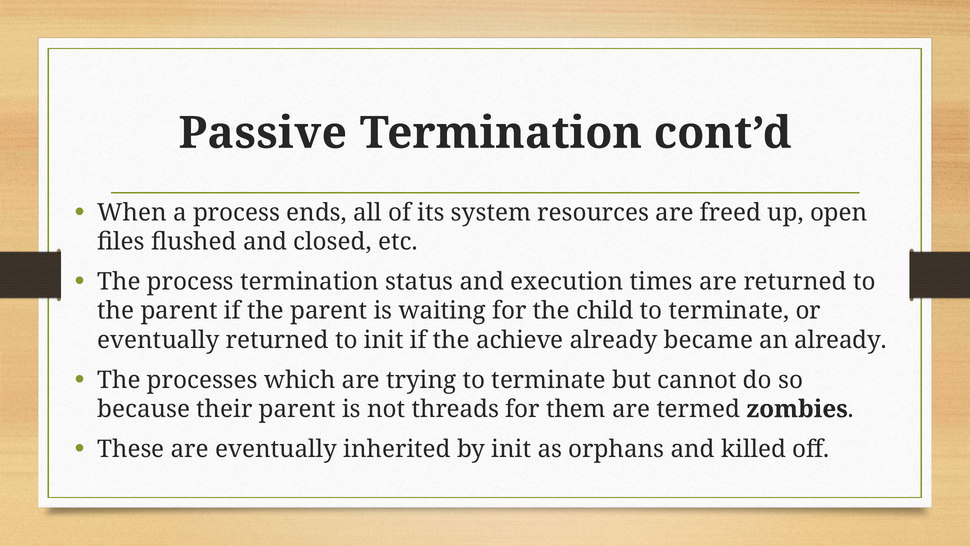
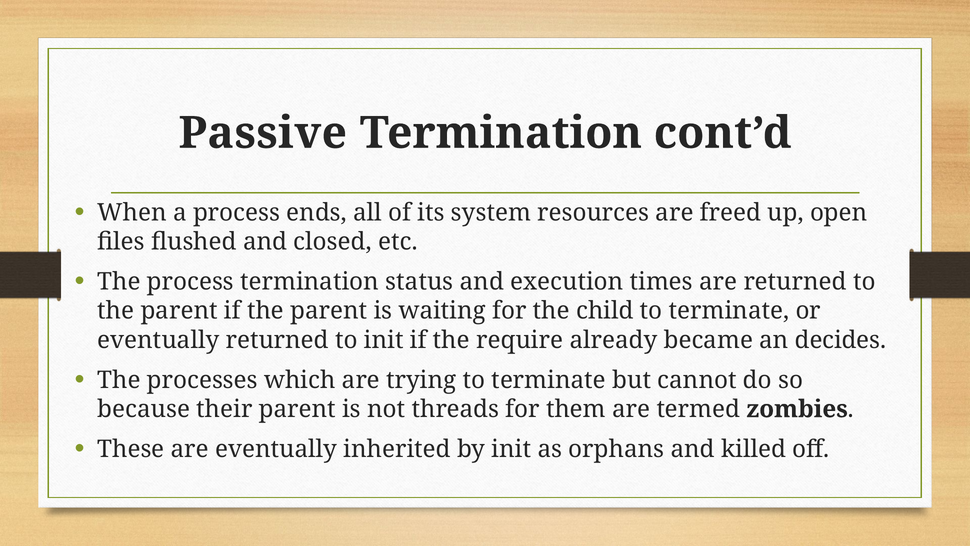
achieve: achieve -> require
an already: already -> decides
